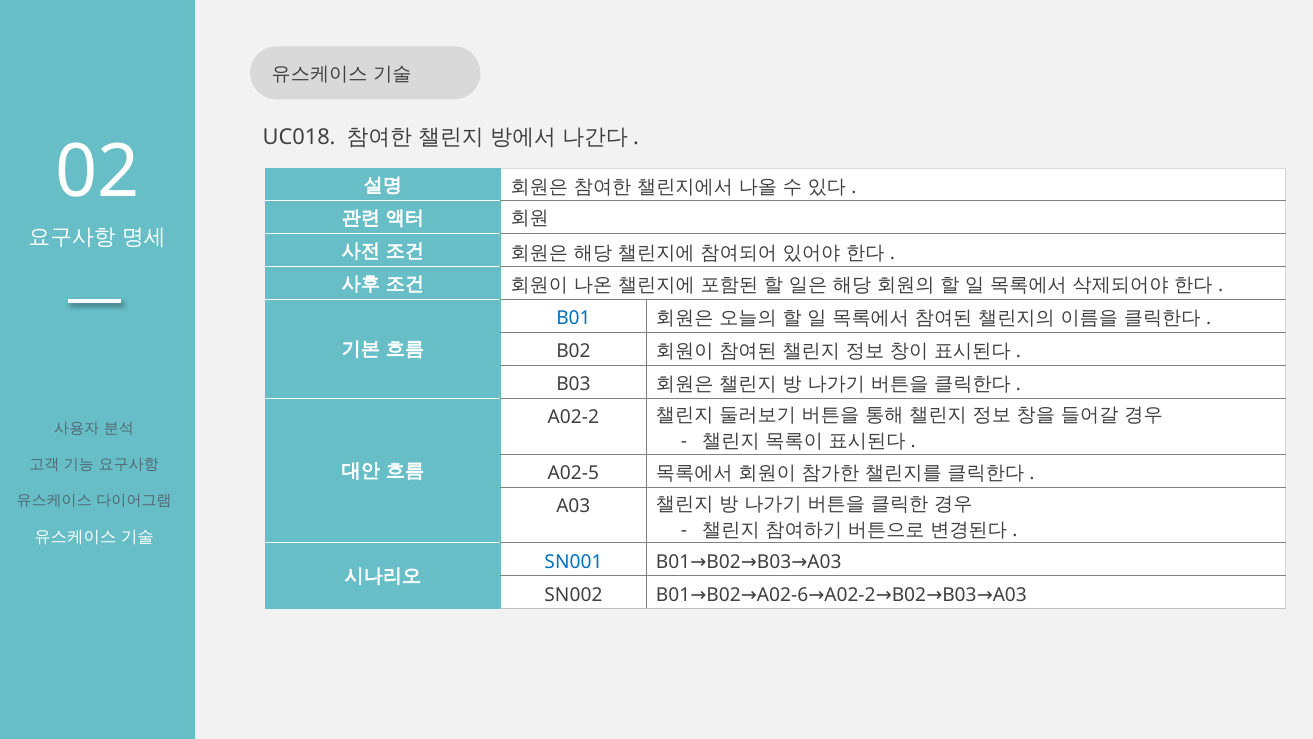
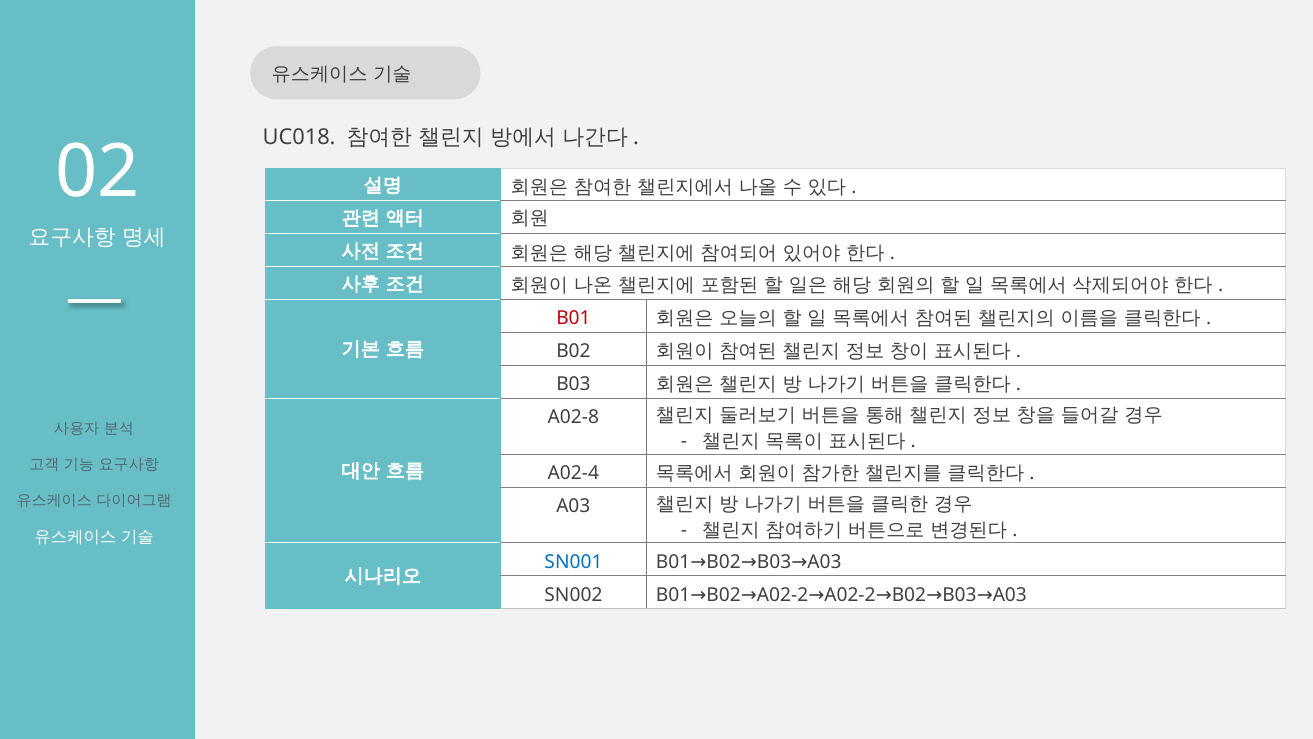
B01 at (573, 318) colour: blue -> red
A02-2 at (573, 417): A02-2 -> A02-8
A02-5: A02-5 -> A02-4
B02 A02-6: A02-6 -> A02-2
